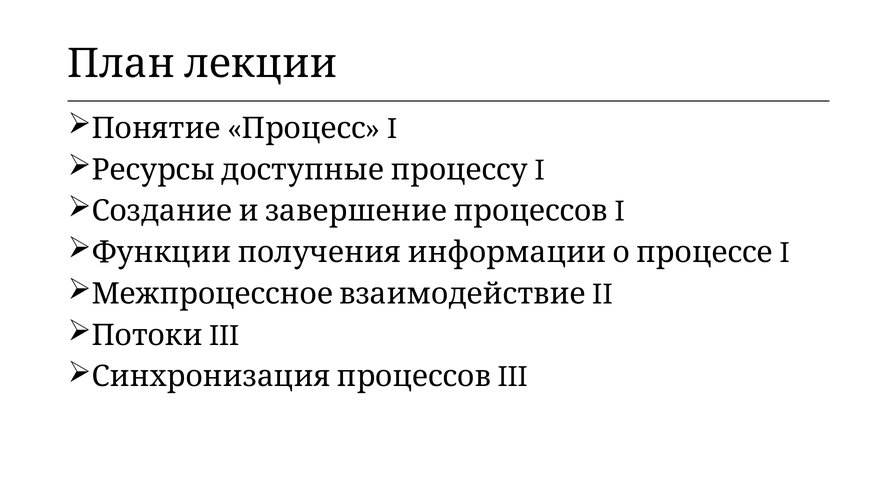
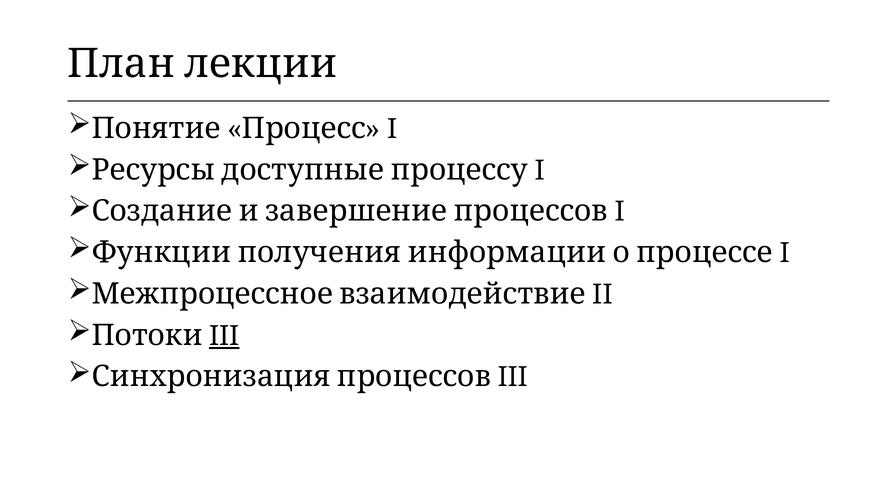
III at (224, 335) underline: none -> present
